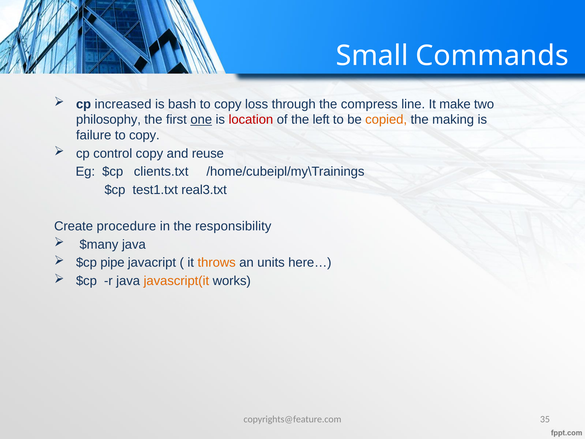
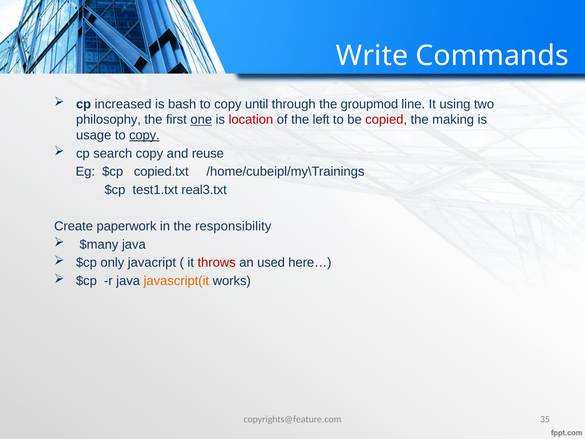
Small: Small -> Write
loss: loss -> until
compress: compress -> groupmod
make: make -> using
copied colour: orange -> red
failure: failure -> usage
copy at (144, 135) underline: none -> present
control: control -> search
clients.txt: clients.txt -> copied.txt
procedure: procedure -> paperwork
pipe: pipe -> only
throws colour: orange -> red
units: units -> used
